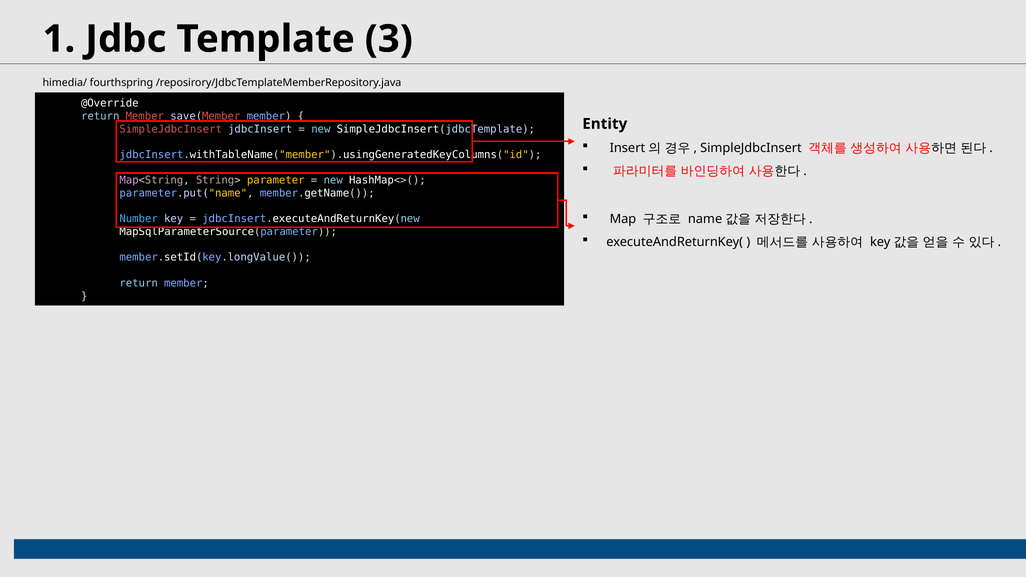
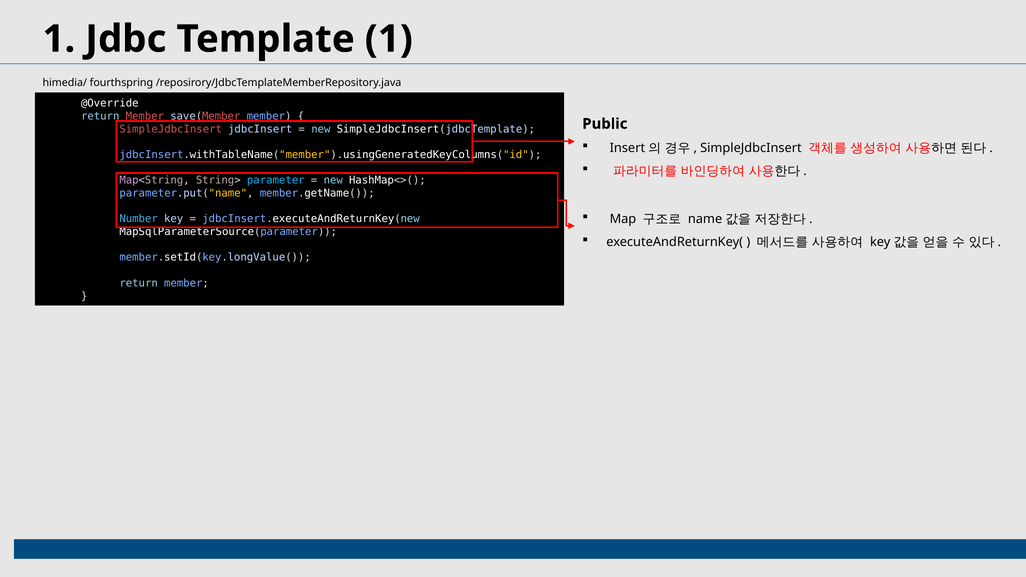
Template 3: 3 -> 1
Entity: Entity -> Public
parameter colour: yellow -> light blue
